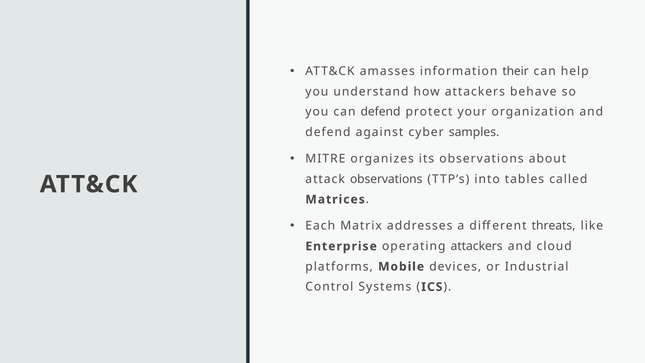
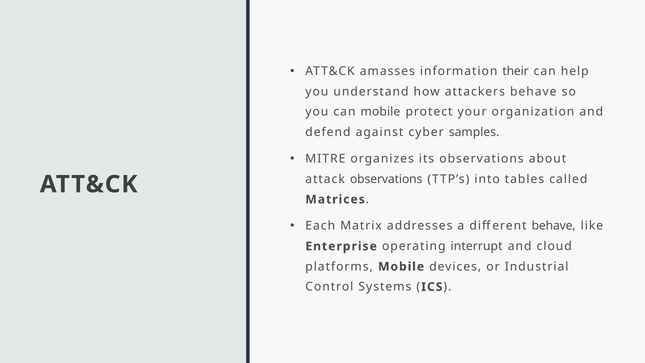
can defend: defend -> mobile
different threats: threats -> behave
operating attackers: attackers -> interrupt
